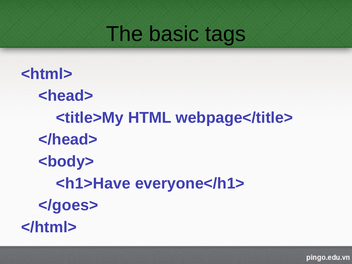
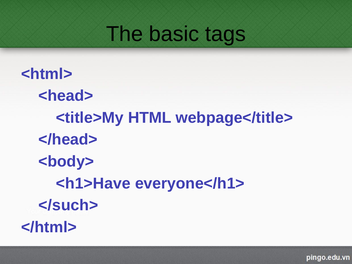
</goes>: </goes> -> </such>
